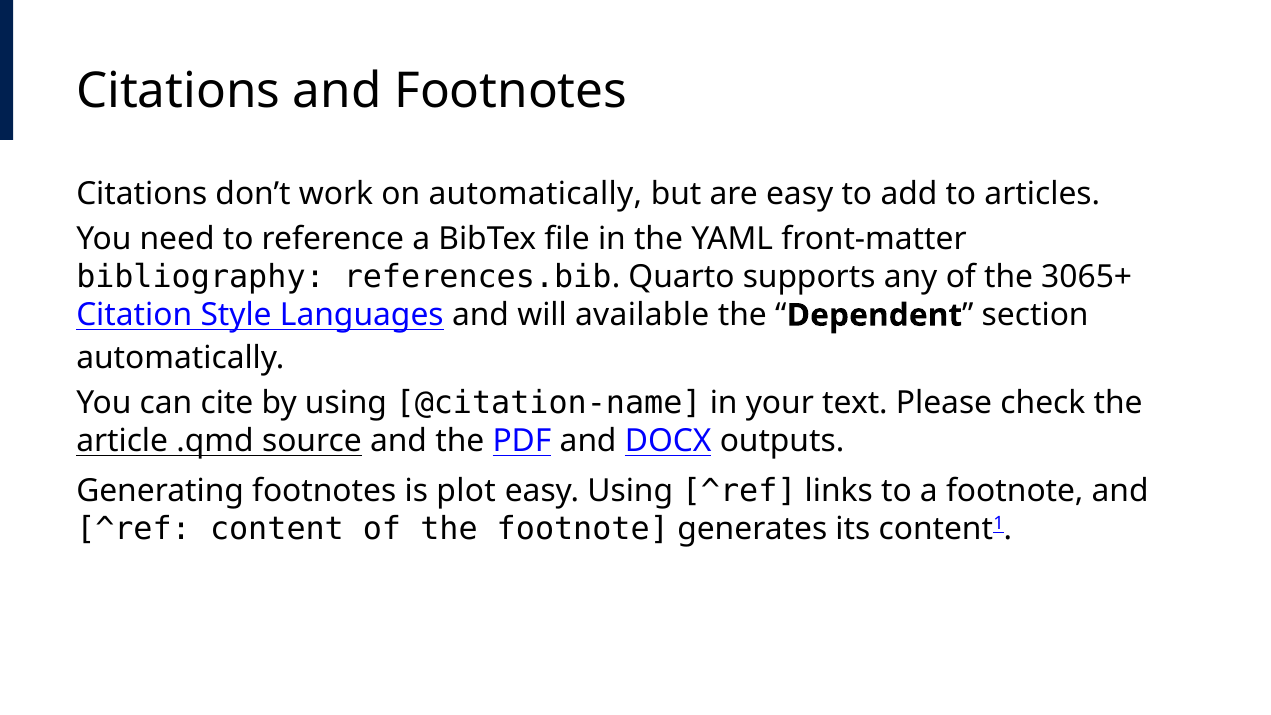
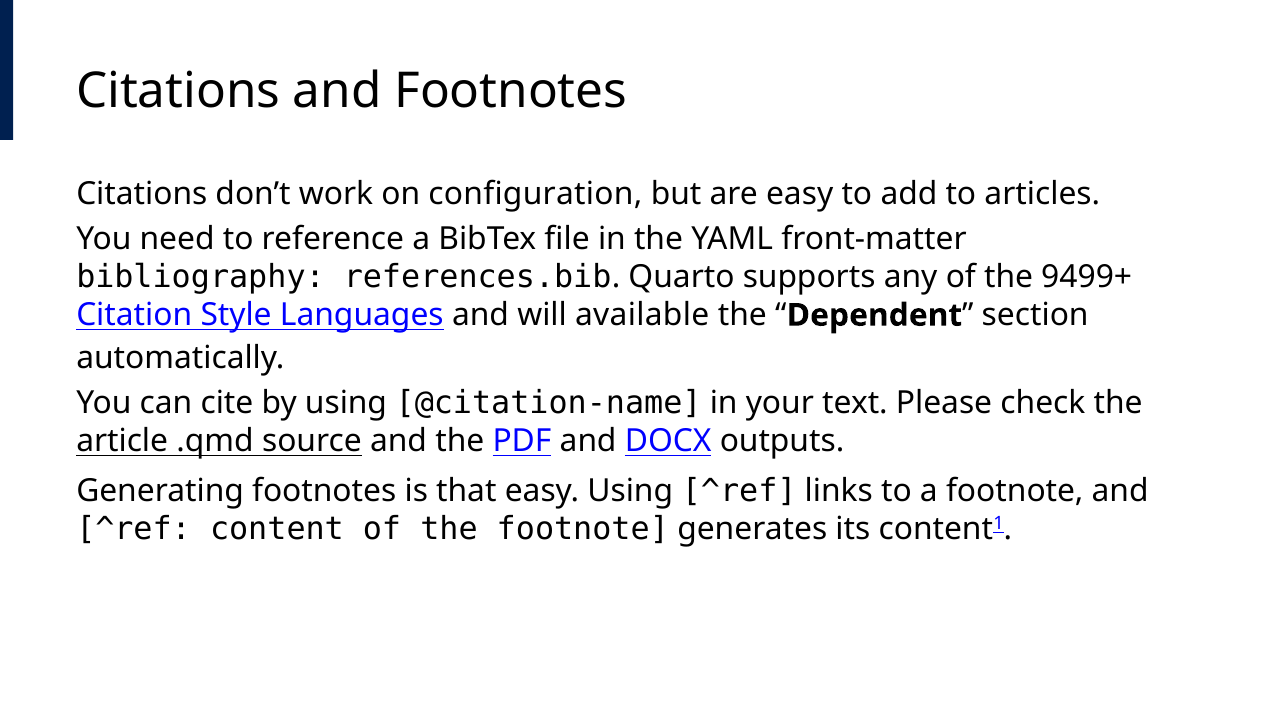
on automatically: automatically -> configuration
3065+: 3065+ -> 9499+
plot: plot -> that
